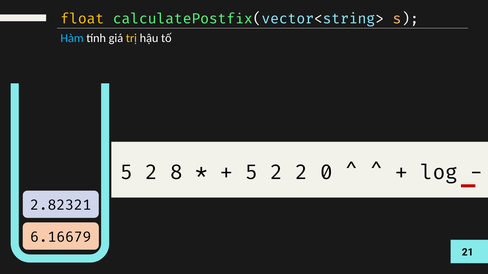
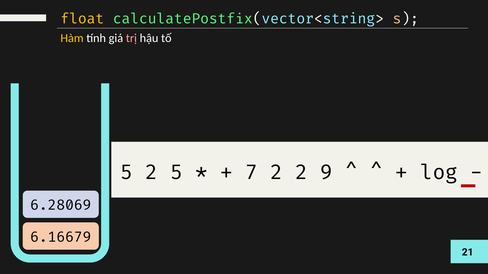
Hàm colour: light blue -> yellow
trị colour: yellow -> pink
2 8: 8 -> 5
5 at (251, 173): 5 -> 7
2 0: 0 -> 9
2.82321: 2.82321 -> 6.28069
